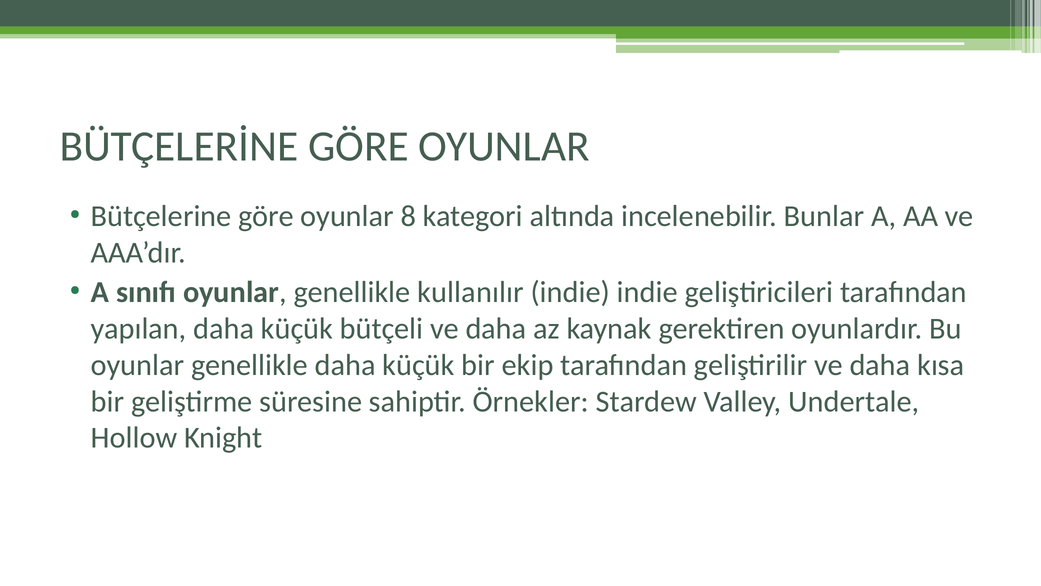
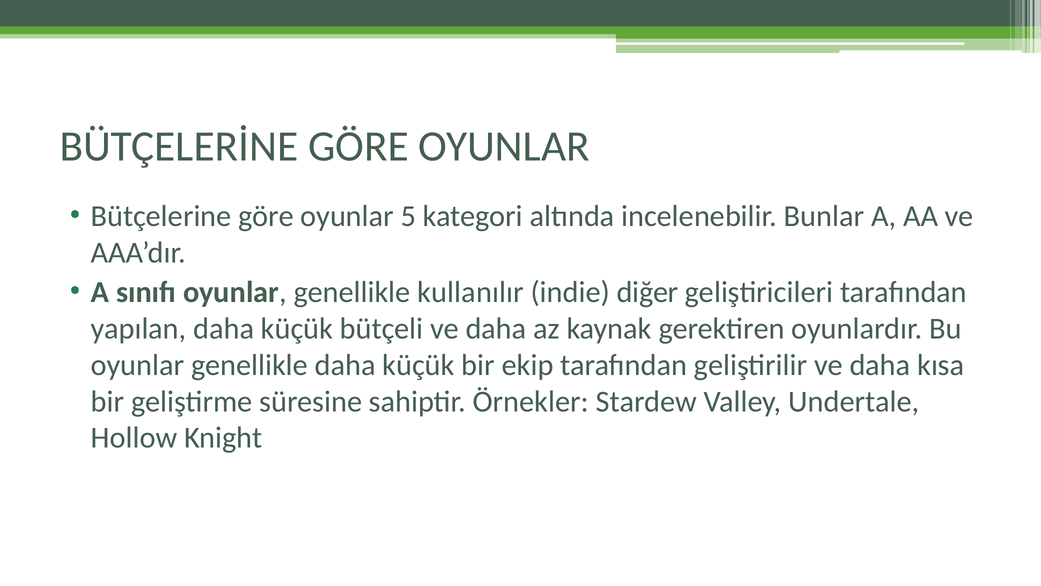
8: 8 -> 5
indie indie: indie -> diğer
